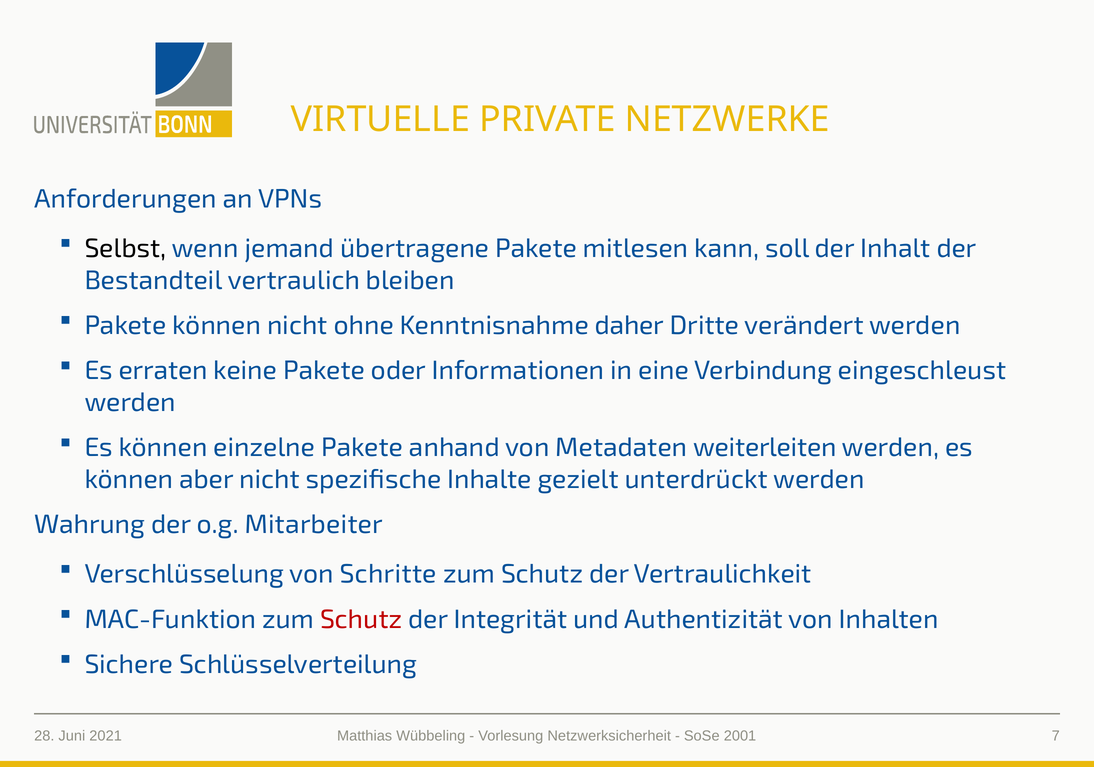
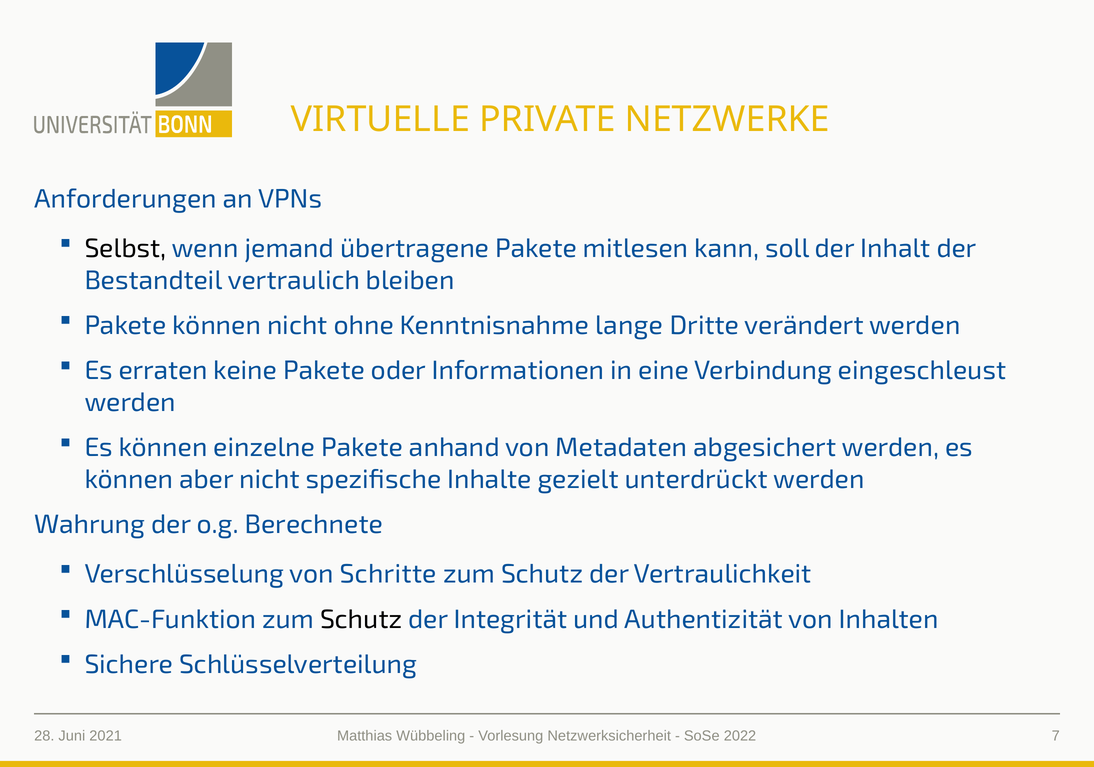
daher: daher -> lange
weiterleiten: weiterleiten -> abgesichert
Mitarbeiter: Mitarbeiter -> Berechnete
Schutz at (361, 619) colour: red -> black
2001: 2001 -> 2022
